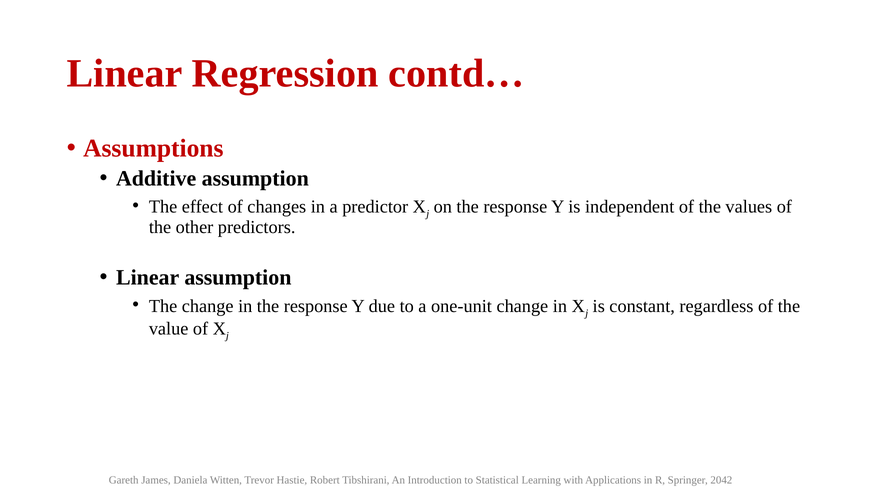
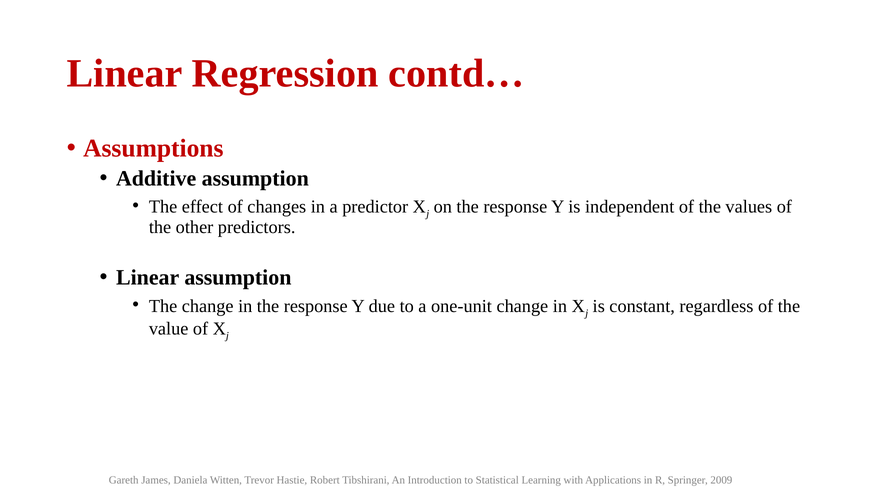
2042: 2042 -> 2009
